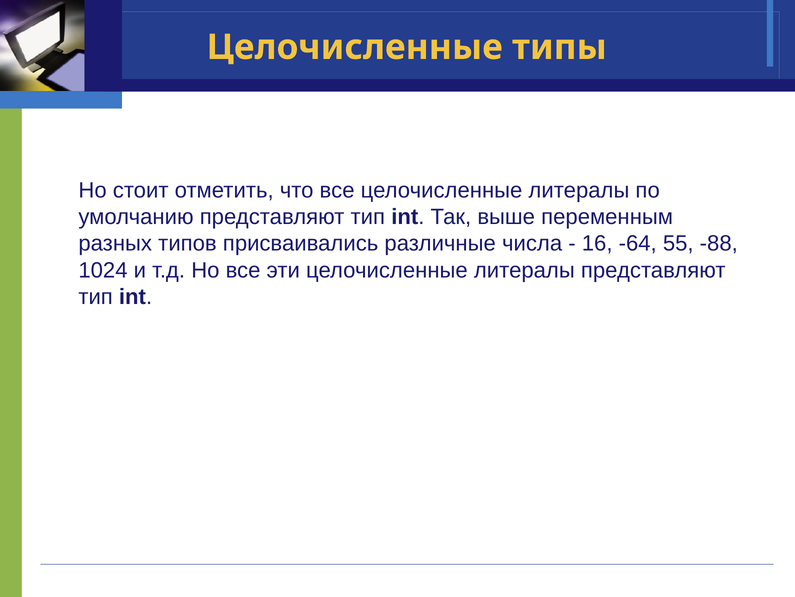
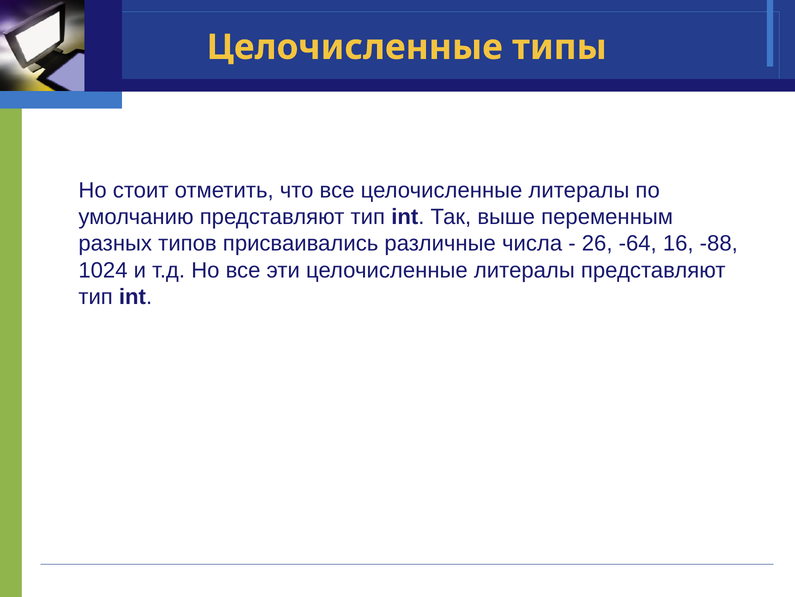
16: 16 -> 26
55: 55 -> 16
